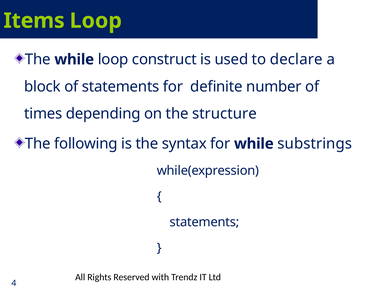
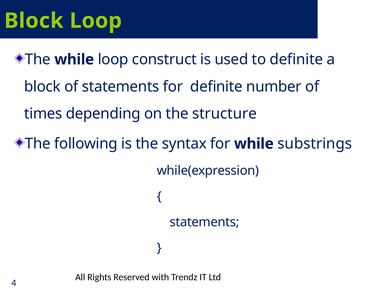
Items at (34, 21): Items -> Block
to declare: declare -> definite
